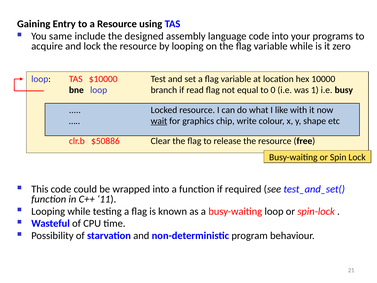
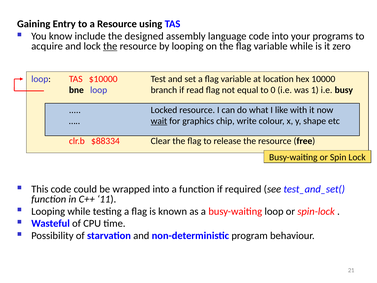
same: same -> know
the at (110, 46) underline: none -> present
$50886: $50886 -> $88334
